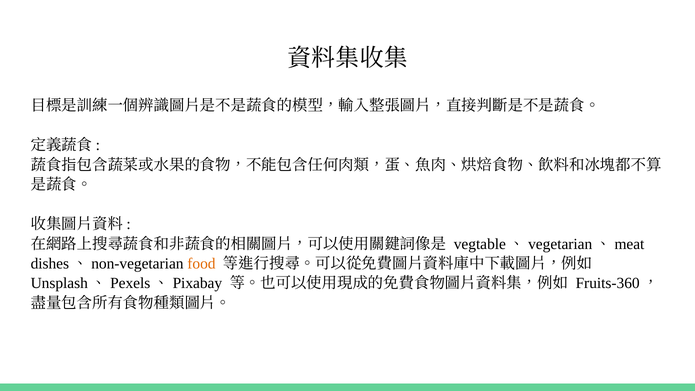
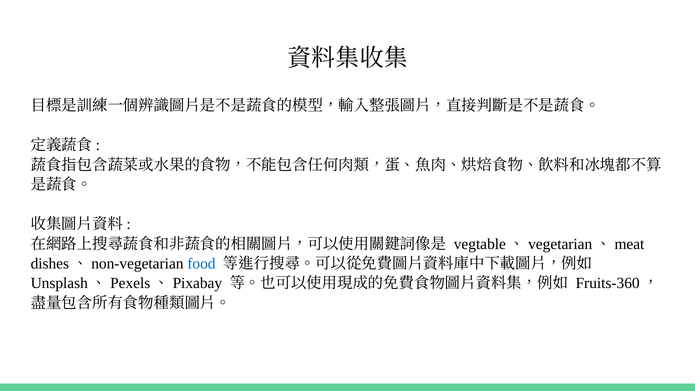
food colour: orange -> blue
